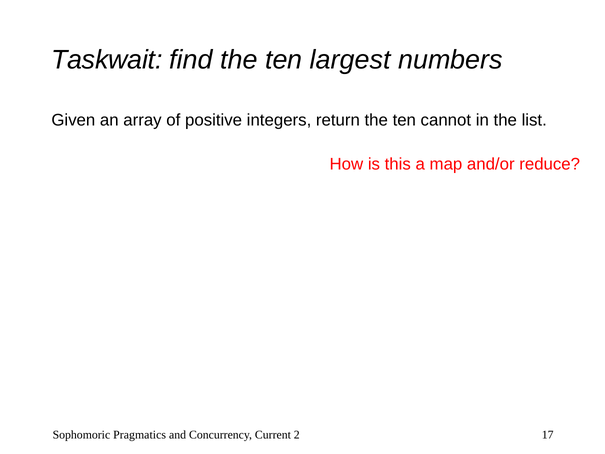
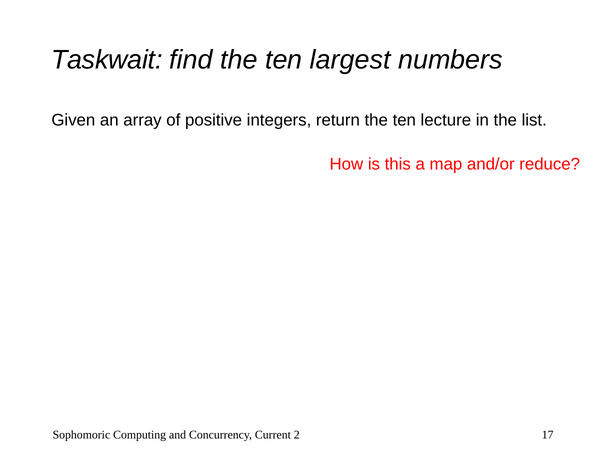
cannot: cannot -> lecture
Pragmatics: Pragmatics -> Computing
